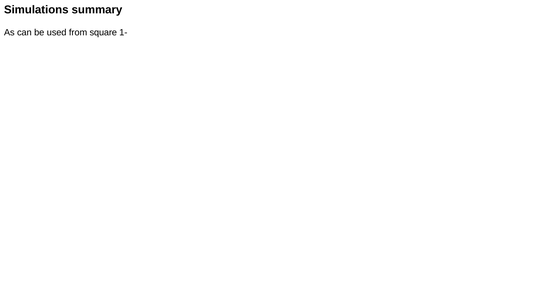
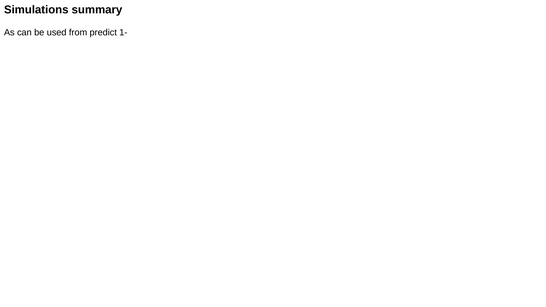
square: square -> predict
